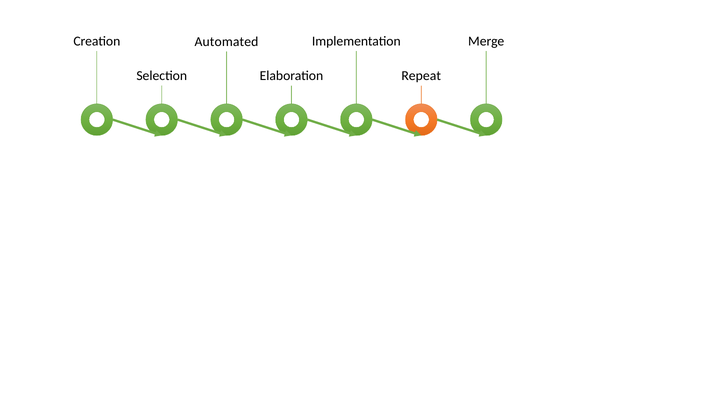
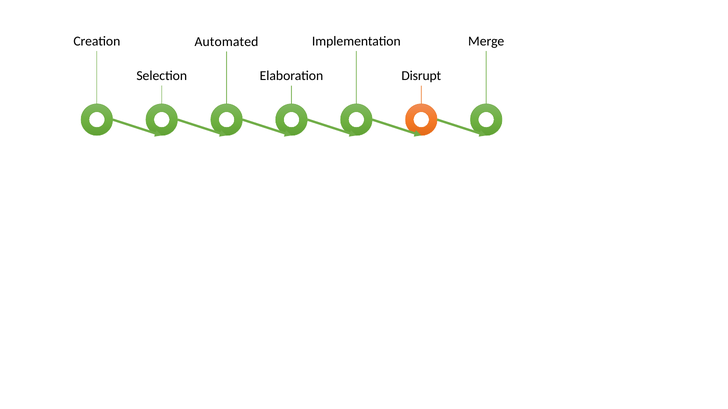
Repeat: Repeat -> Disrupt
